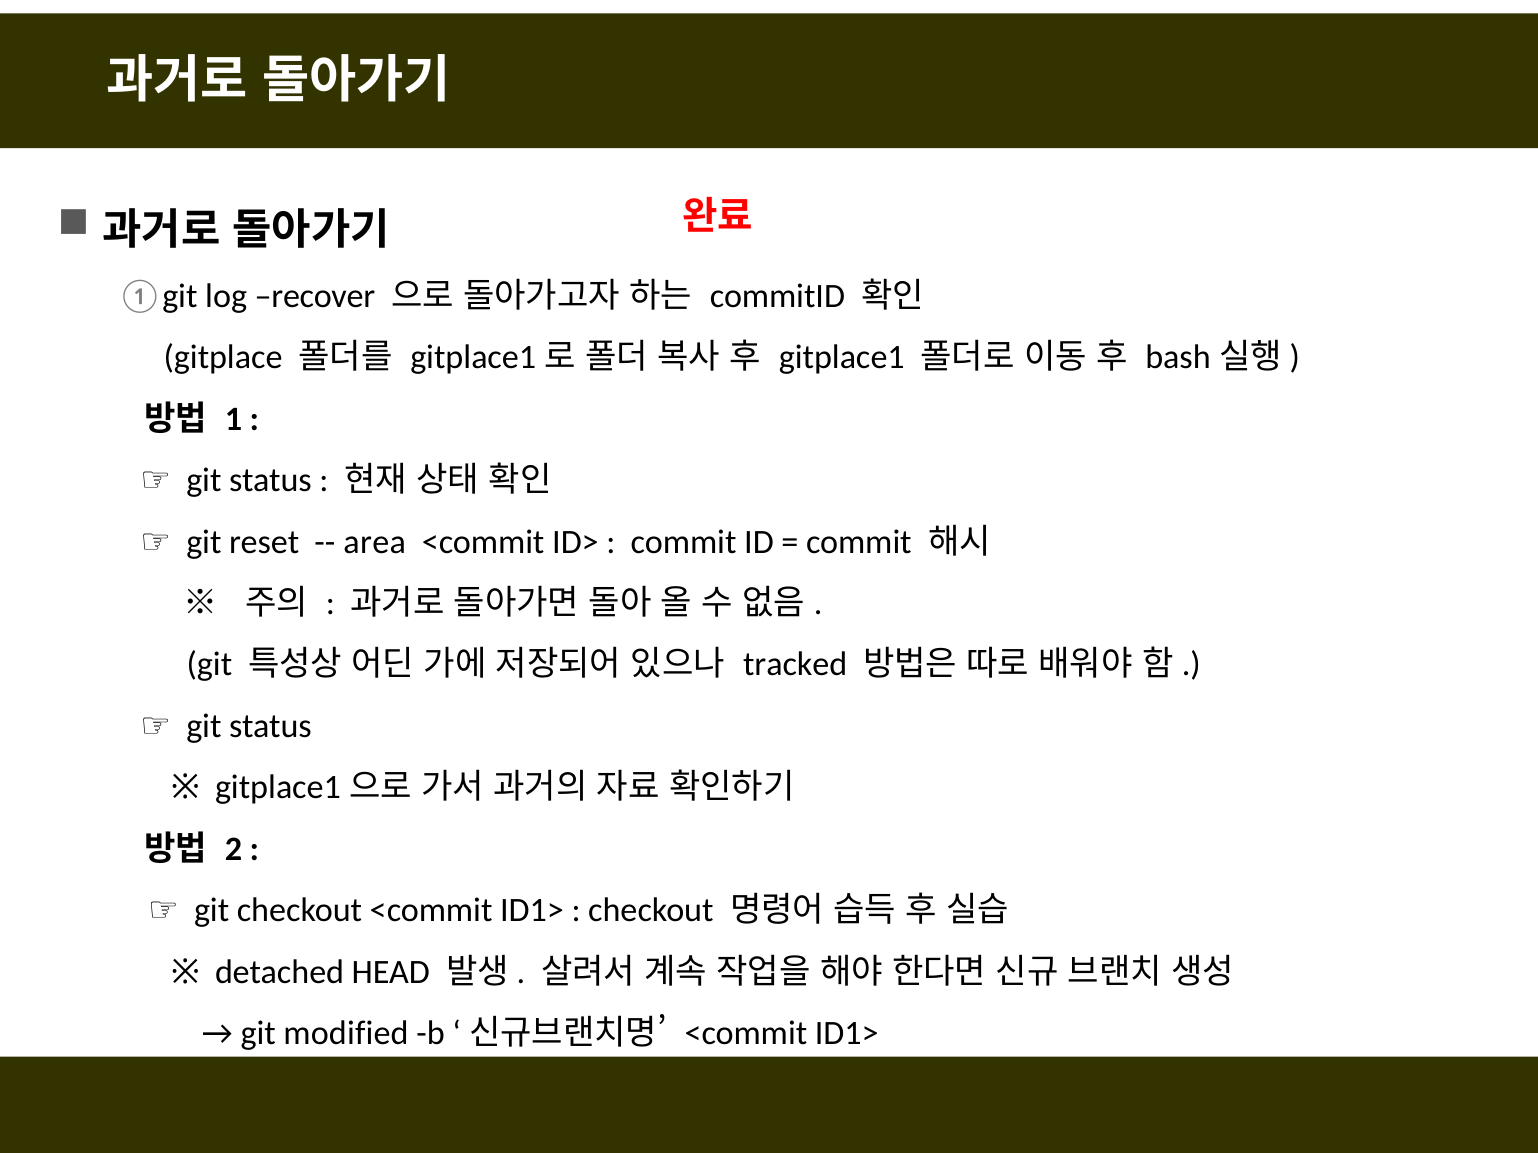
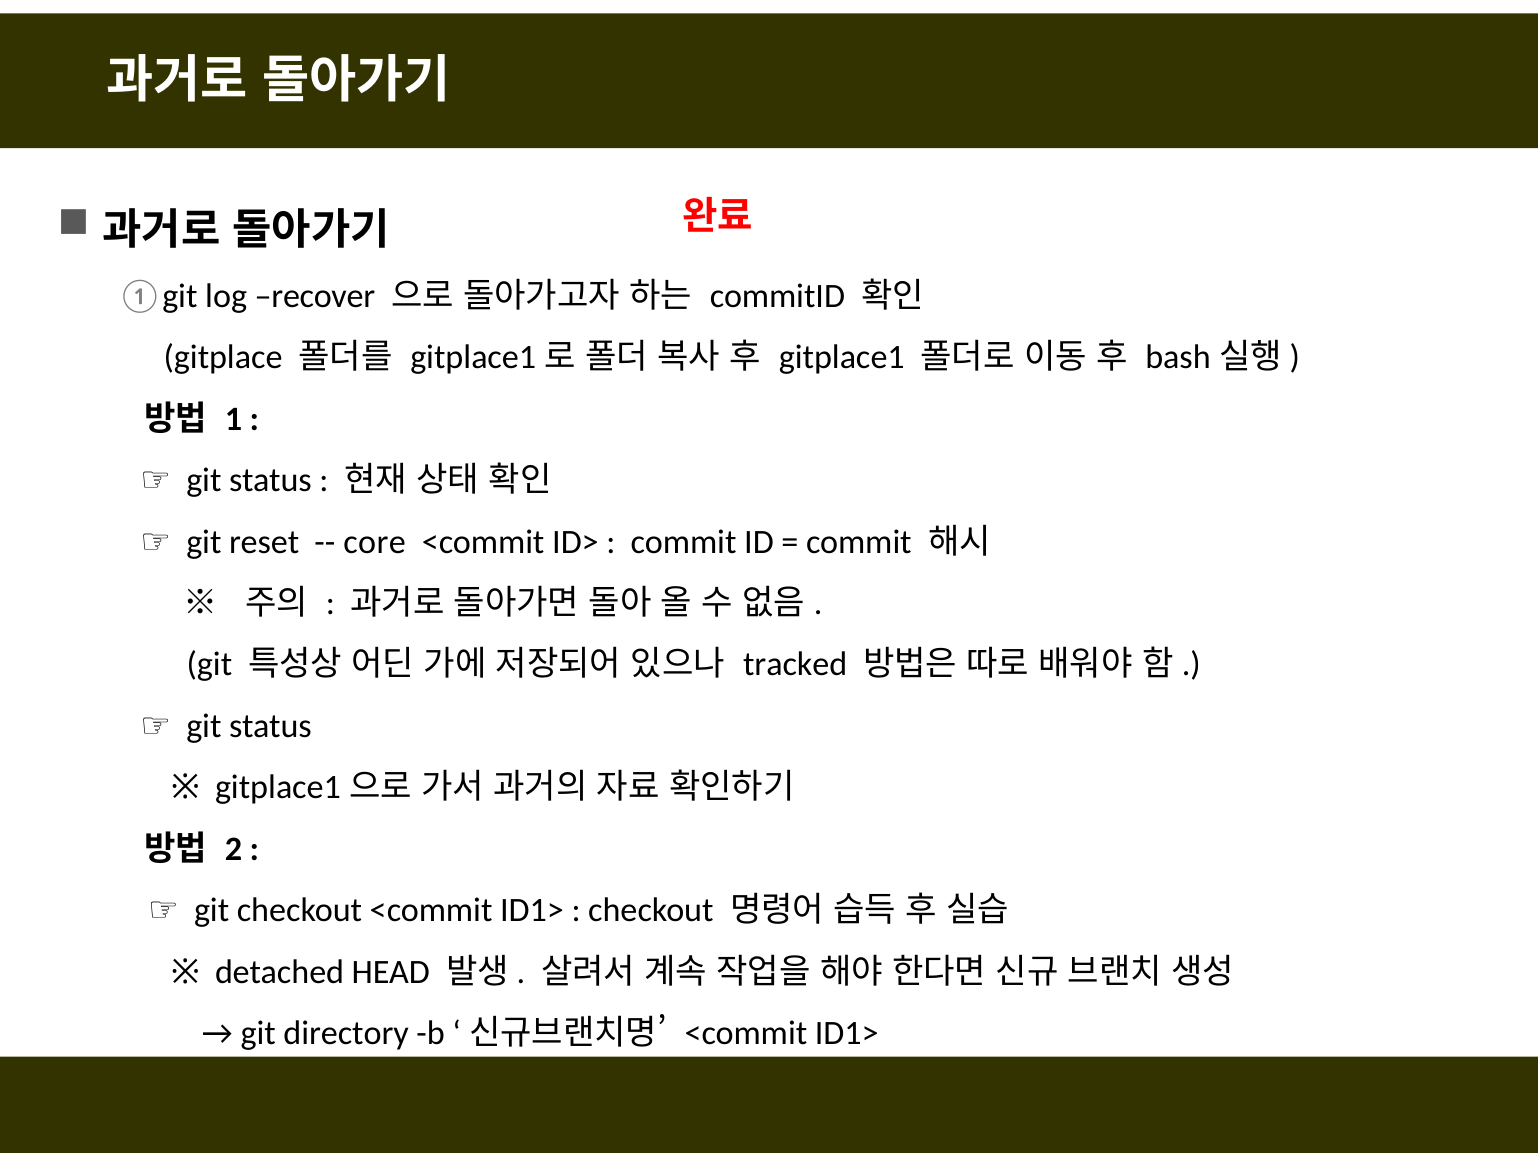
area: area -> core
modified: modified -> directory
